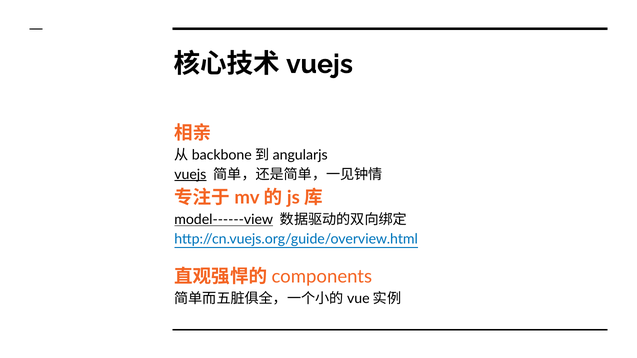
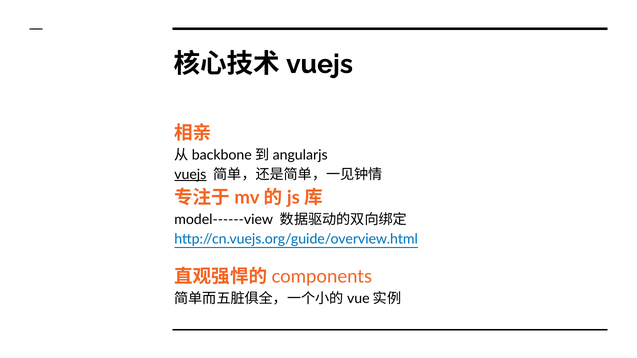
model------view underline: present -> none
